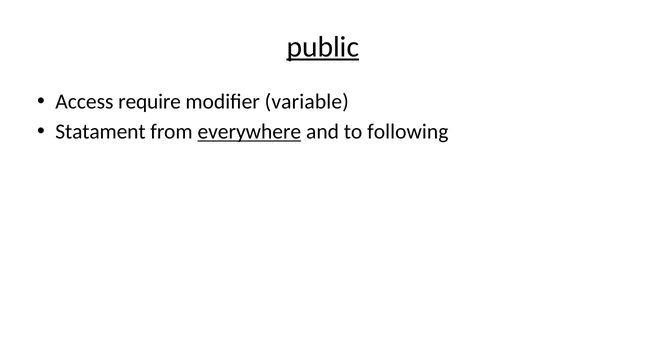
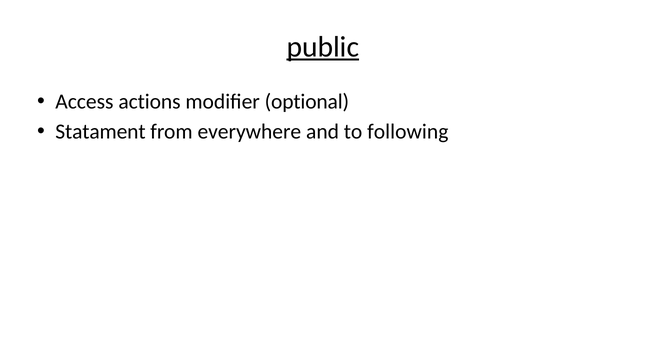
require: require -> actions
variable: variable -> optional
everywhere underline: present -> none
